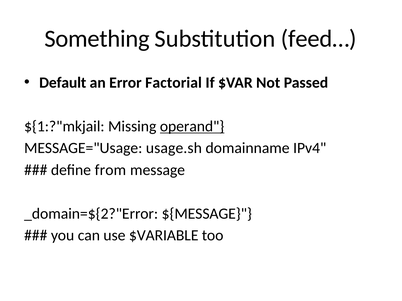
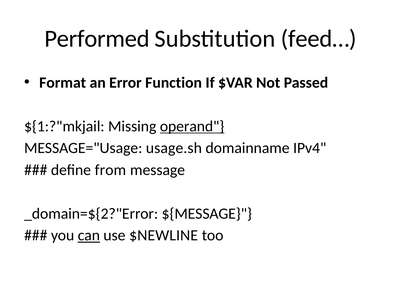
Something: Something -> Performed
Default: Default -> Format
Factorial: Factorial -> Function
can underline: none -> present
$VARIABLE: $VARIABLE -> $NEWLINE
